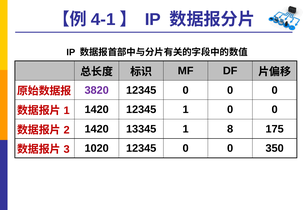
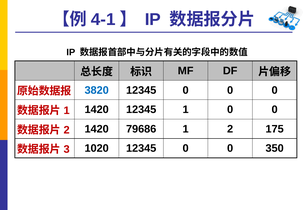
3820 colour: purple -> blue
13345: 13345 -> 79686
1 8: 8 -> 2
